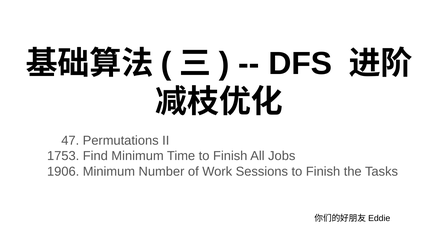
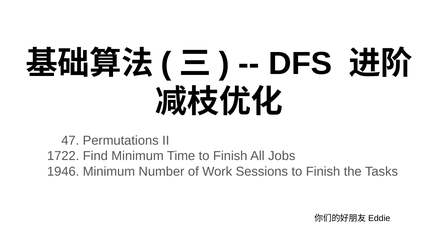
1753: 1753 -> 1722
1906: 1906 -> 1946
